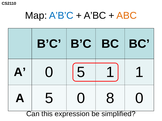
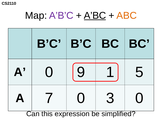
A’B’C colour: blue -> purple
A’BC underline: none -> present
0 5: 5 -> 9
1 1: 1 -> 5
A 5: 5 -> 7
8: 8 -> 3
